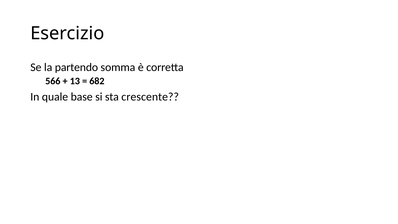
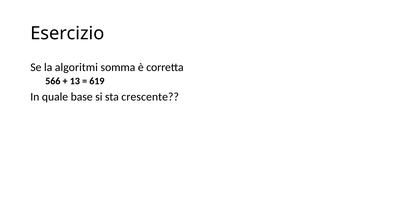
partendo: partendo -> algoritmi
682: 682 -> 619
